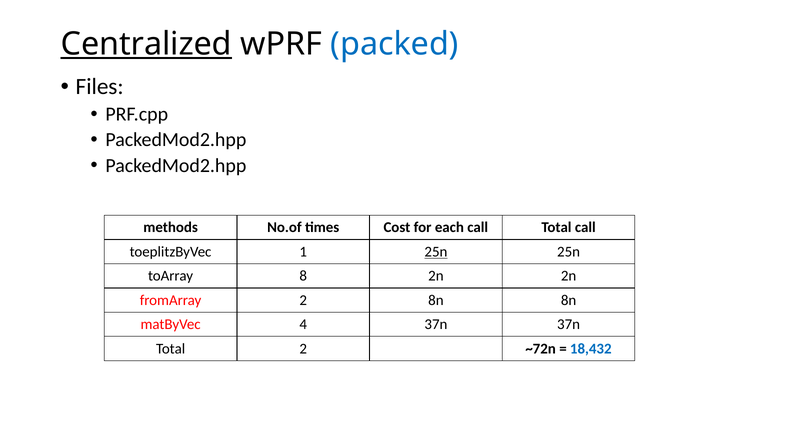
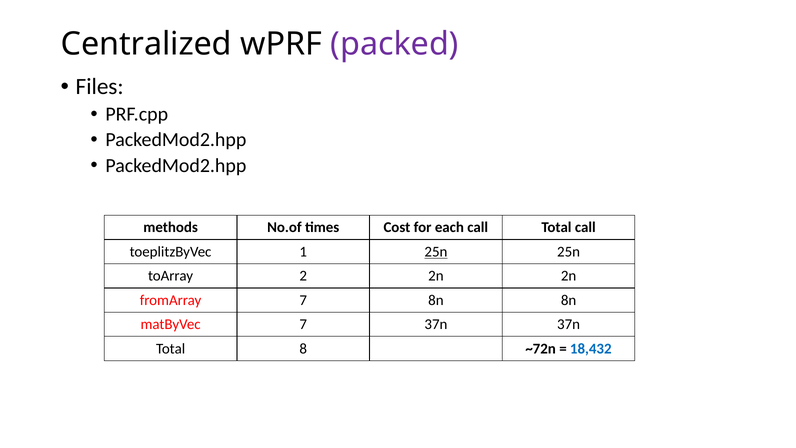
Centralized underline: present -> none
packed colour: blue -> purple
8: 8 -> 2
fromArray 2: 2 -> 7
matByVec 4: 4 -> 7
Total 2: 2 -> 8
